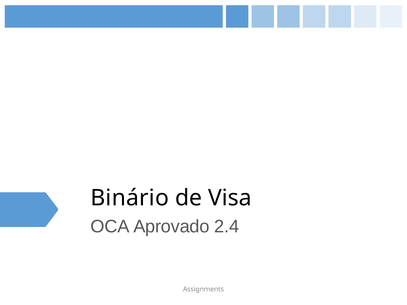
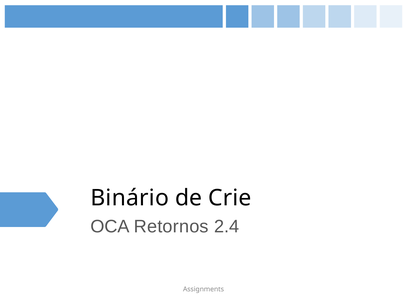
Visa: Visa -> Crie
Aprovado: Aprovado -> Retornos
